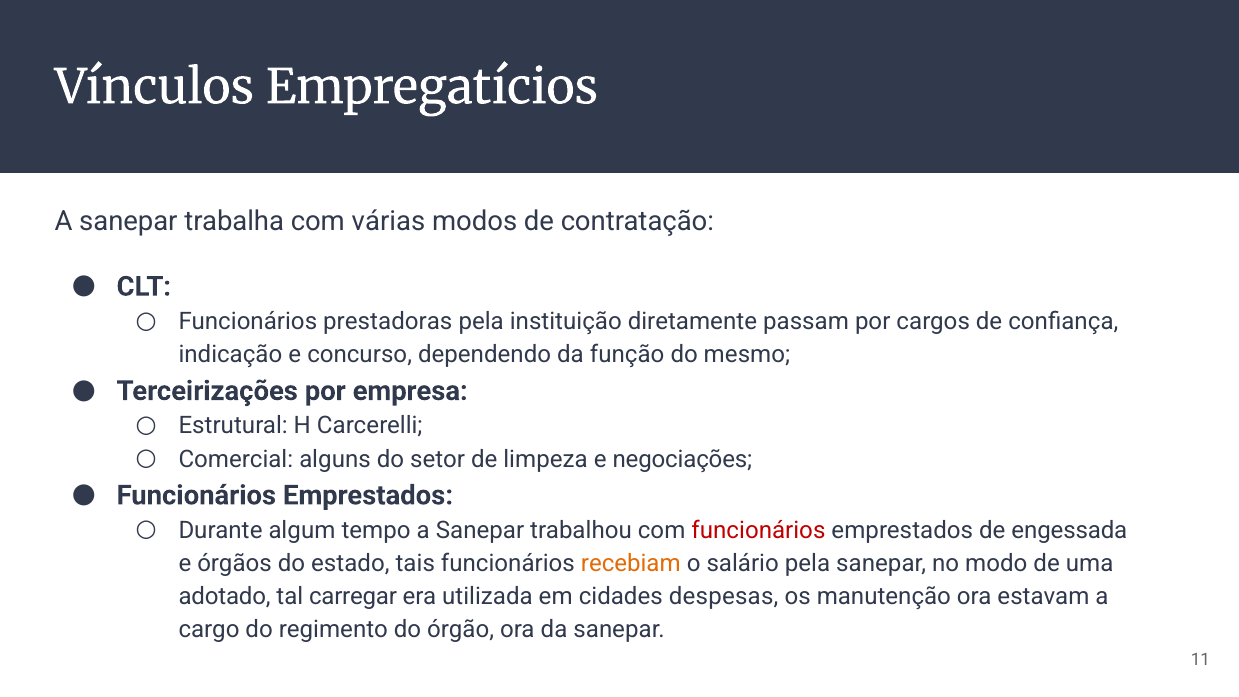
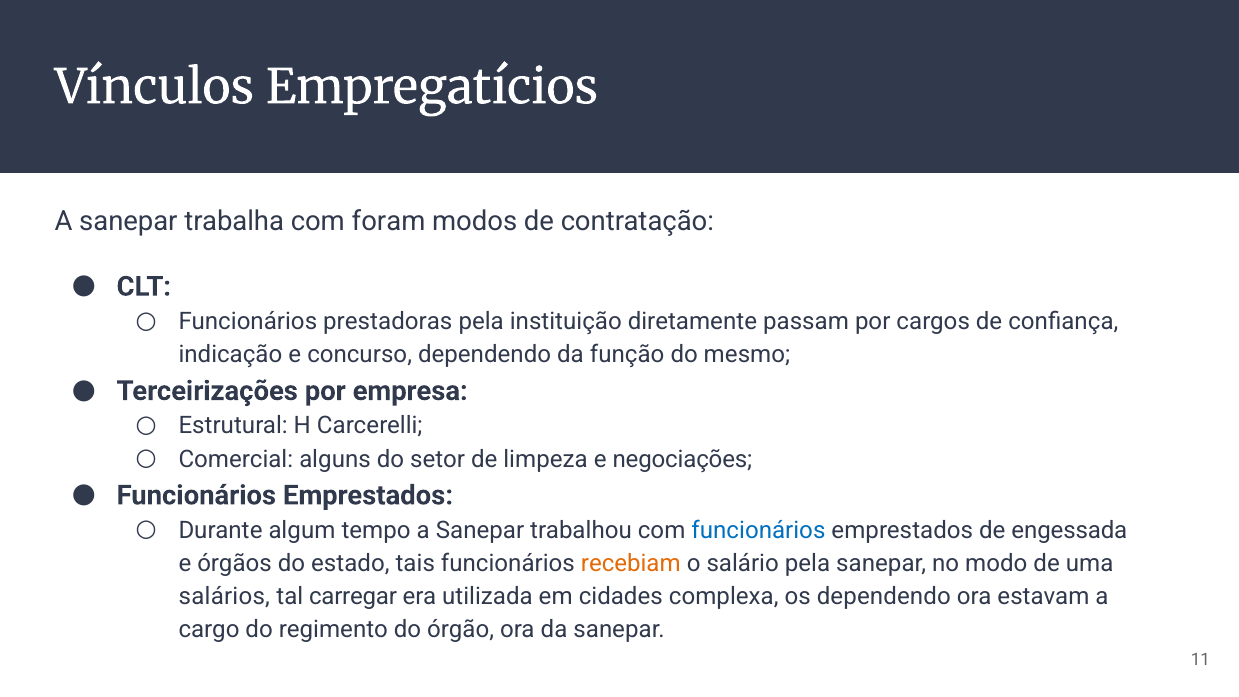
várias: várias -> foram
funcionários at (758, 530) colour: red -> blue
adotado: adotado -> salários
despesas: despesas -> complexa
os manutenção: manutenção -> dependendo
